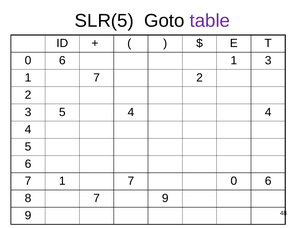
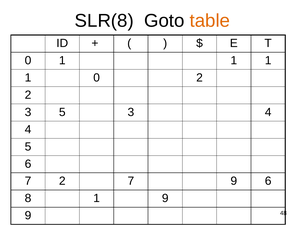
SLR(5: SLR(5 -> SLR(8
table colour: purple -> orange
6 at (62, 61): 6 -> 1
3 at (268, 61): 3 -> 1
7 at (97, 78): 7 -> 0
5 4: 4 -> 3
7 1: 1 -> 2
7 0: 0 -> 9
8 7: 7 -> 1
